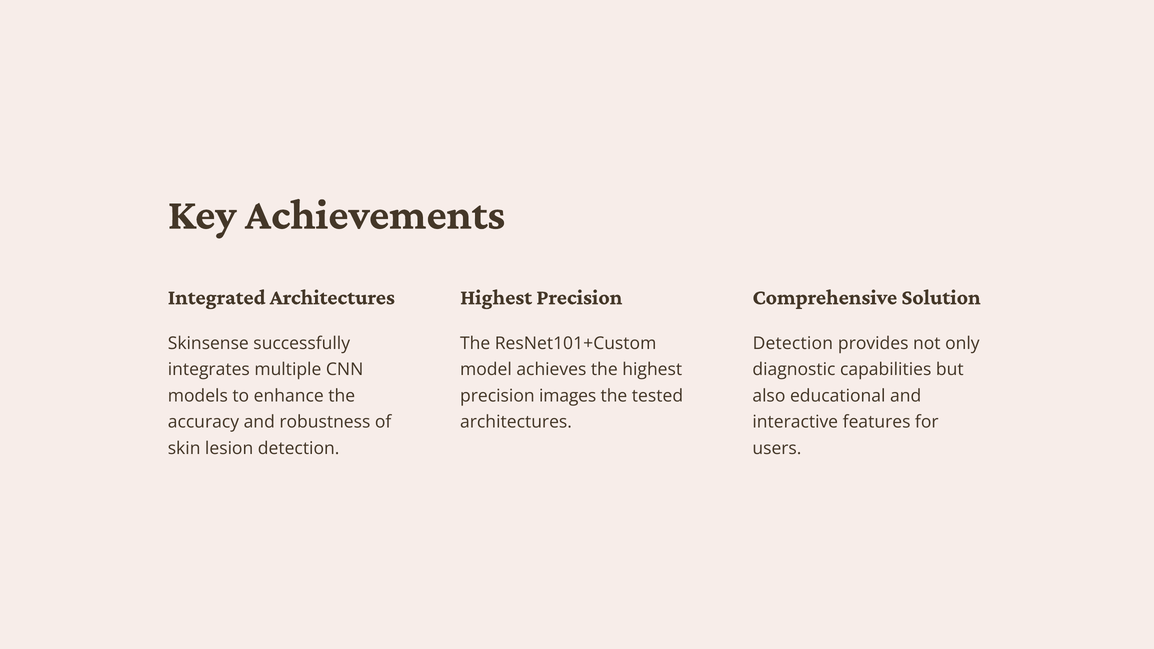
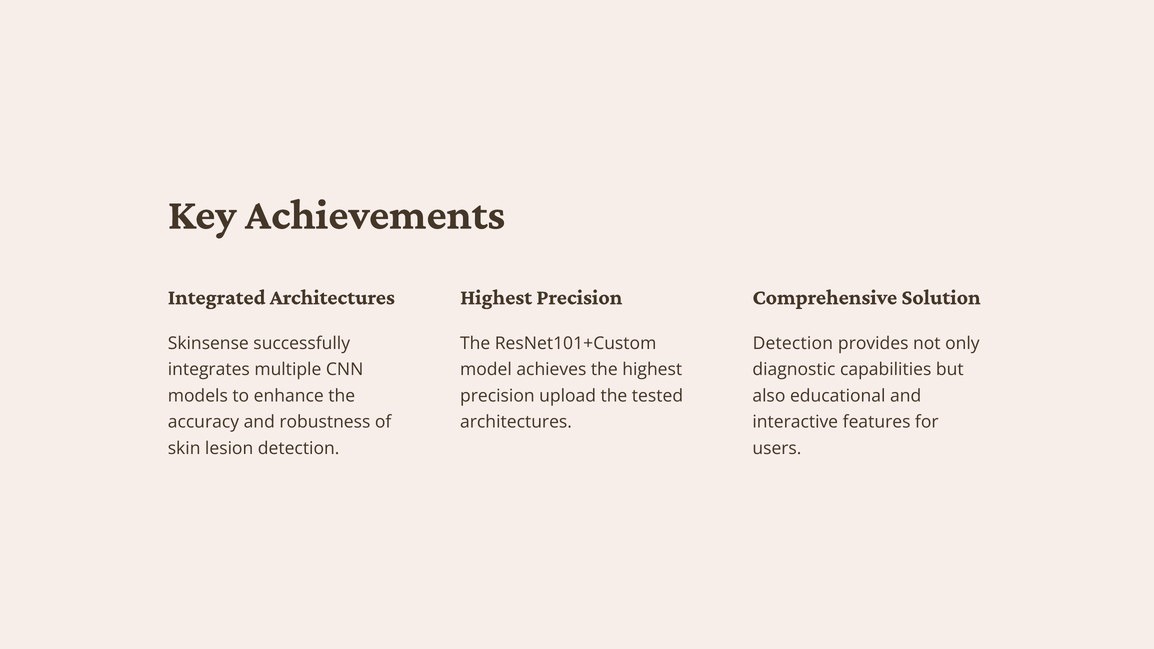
images: images -> upload
